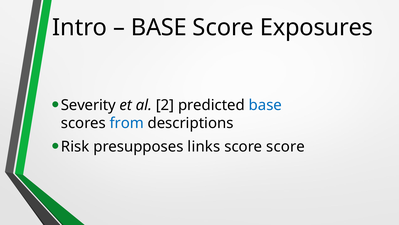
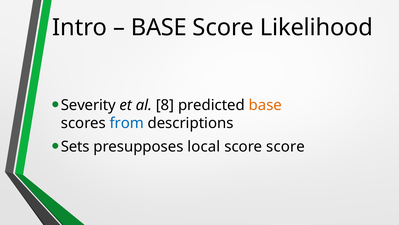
Exposures: Exposures -> Likelihood
2: 2 -> 8
base at (265, 105) colour: blue -> orange
Risk: Risk -> Sets
links: links -> local
